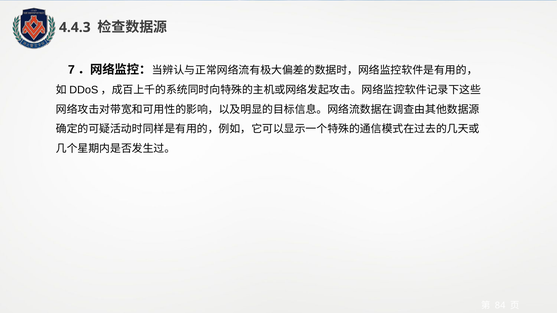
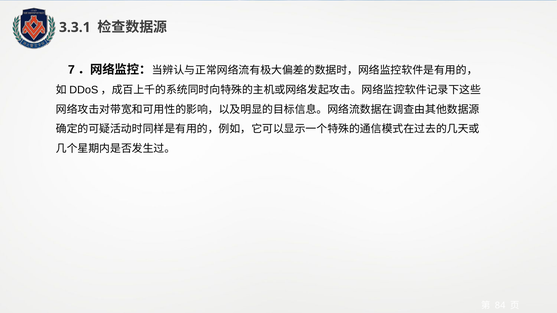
4.4.3: 4.4.3 -> 3.3.1
